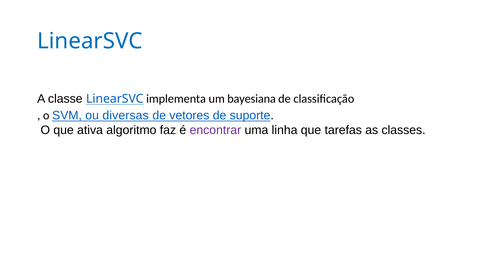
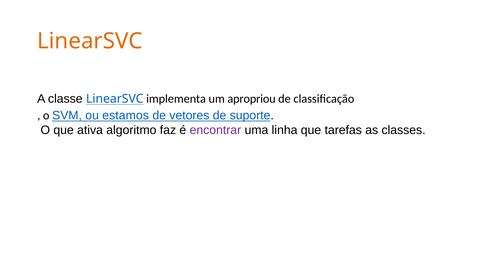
LinearSVC at (90, 41) colour: blue -> orange
bayesiana: bayesiana -> apropriou
diversas: diversas -> estamos
